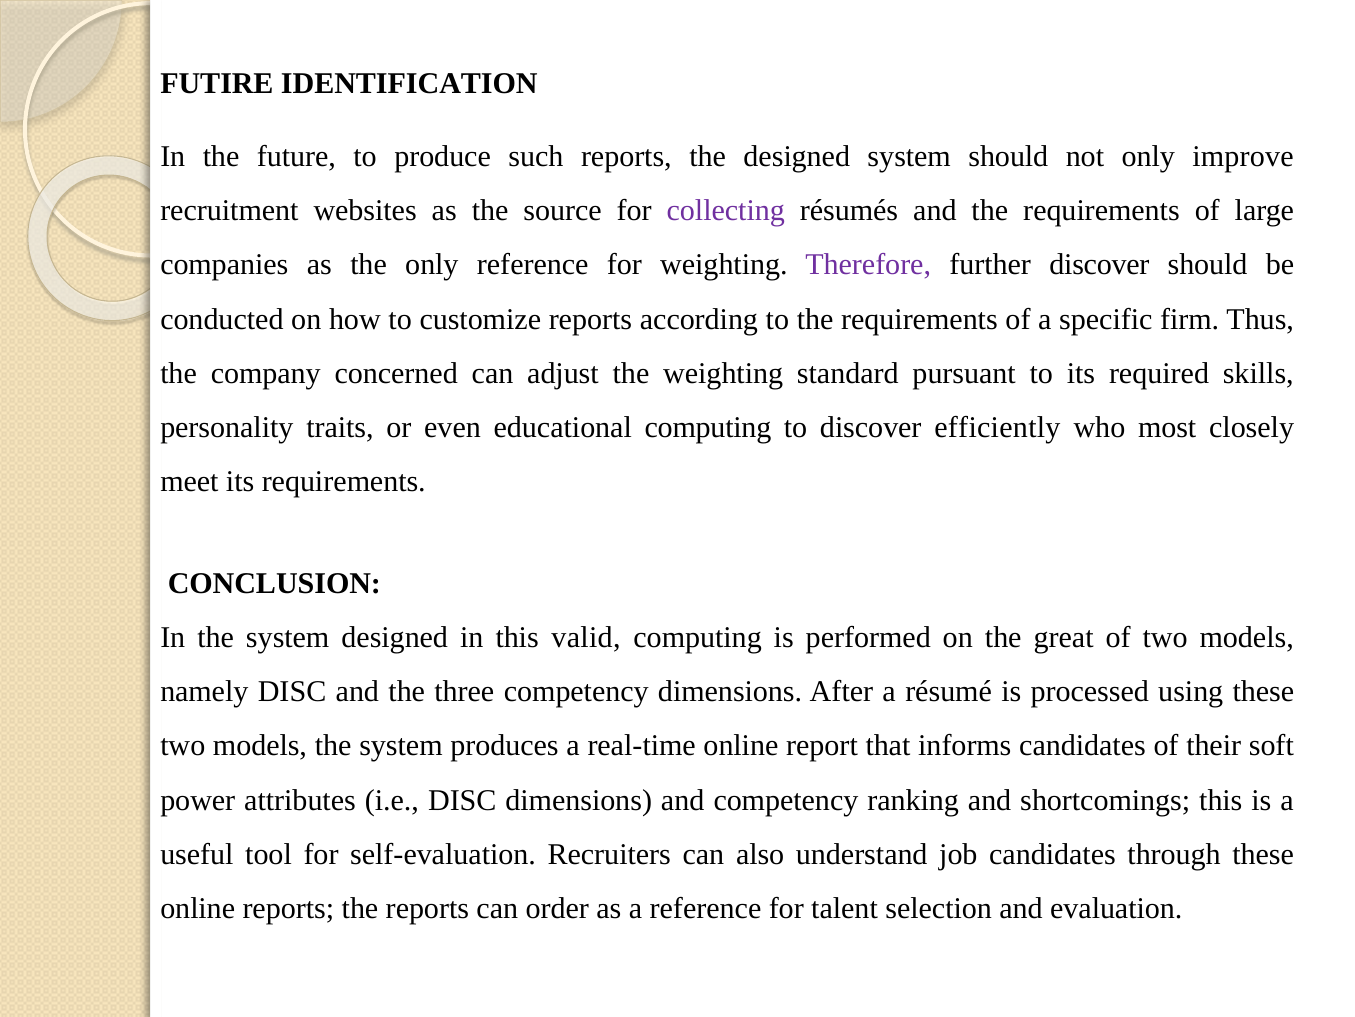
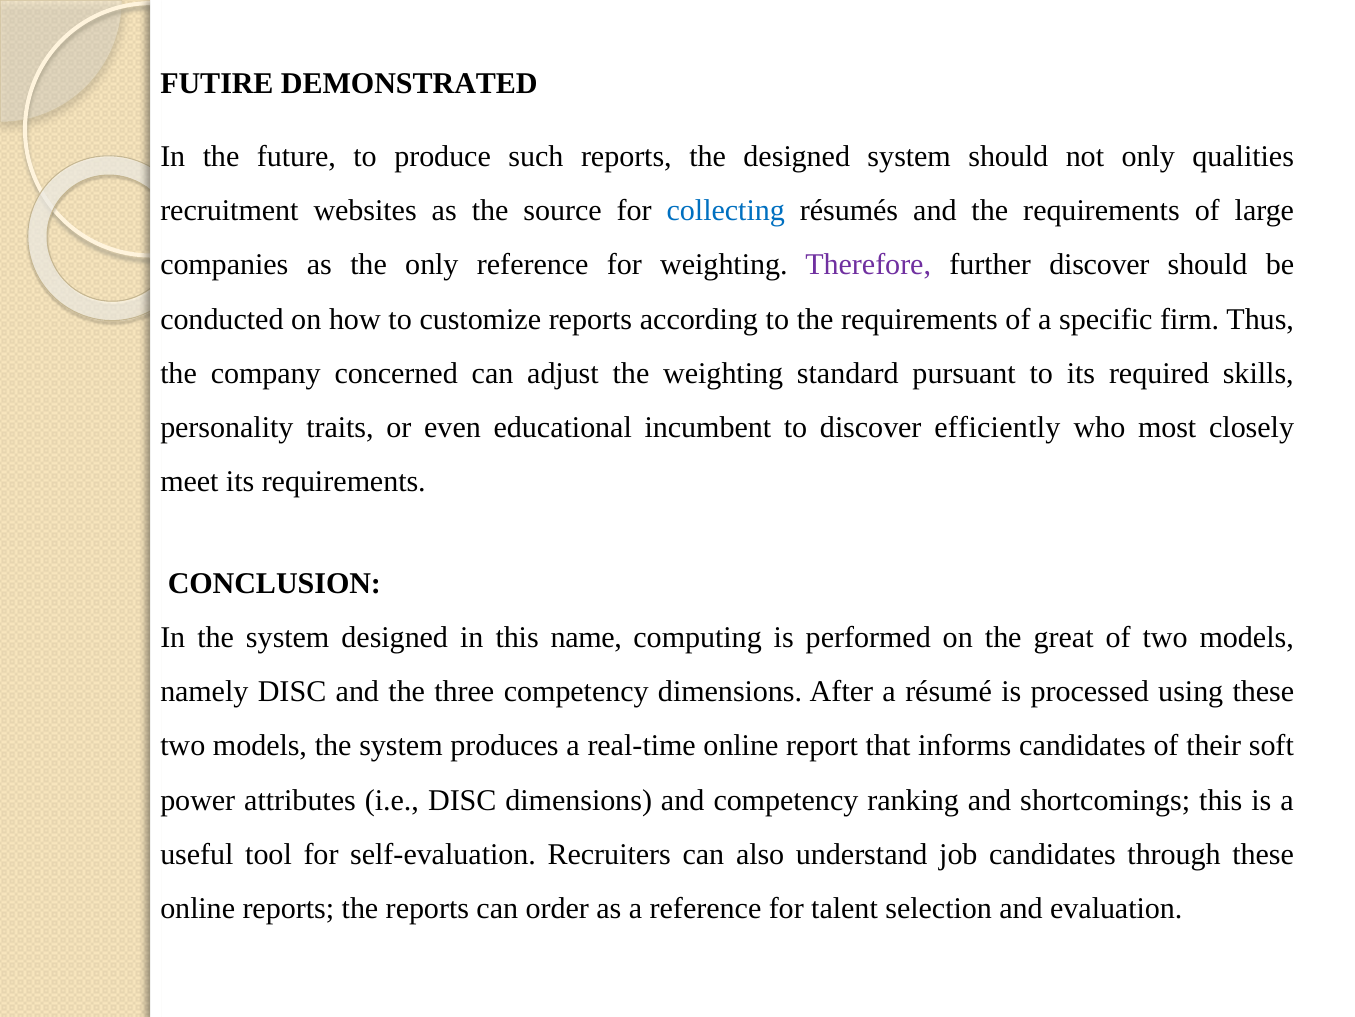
IDENTIFICATION: IDENTIFICATION -> DEMONSTRATED
improve: improve -> qualities
collecting colour: purple -> blue
educational computing: computing -> incumbent
valid: valid -> name
